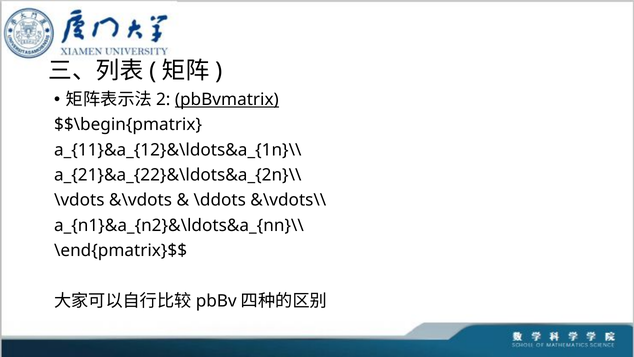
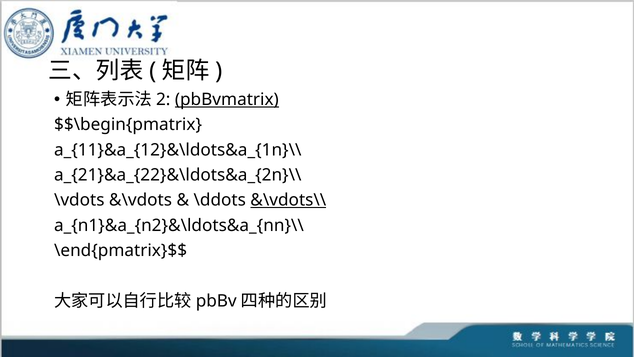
&\vdots\\ underline: none -> present
